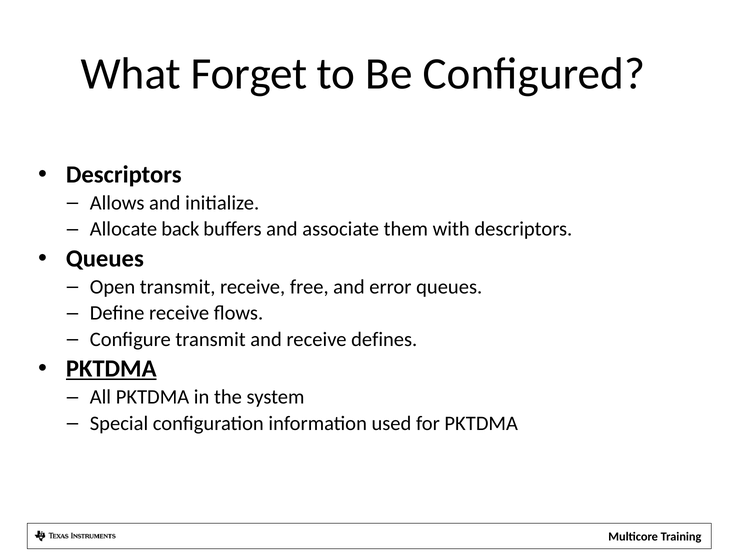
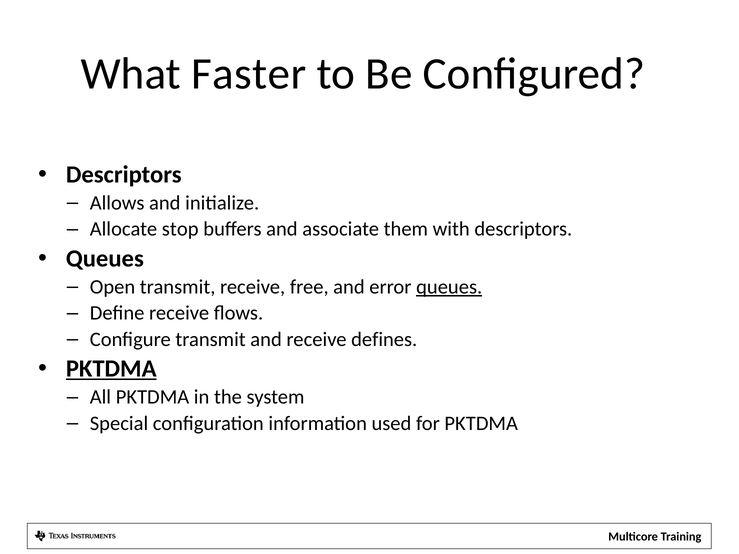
Forget: Forget -> Faster
back: back -> stop
queues at (449, 287) underline: none -> present
